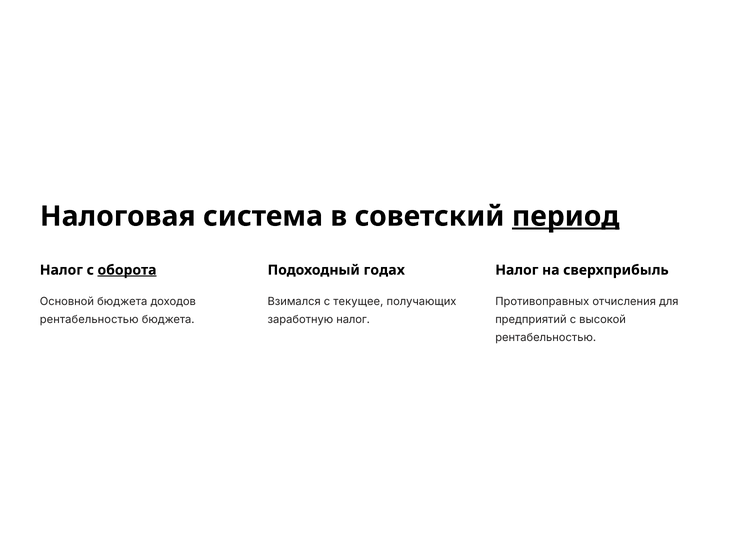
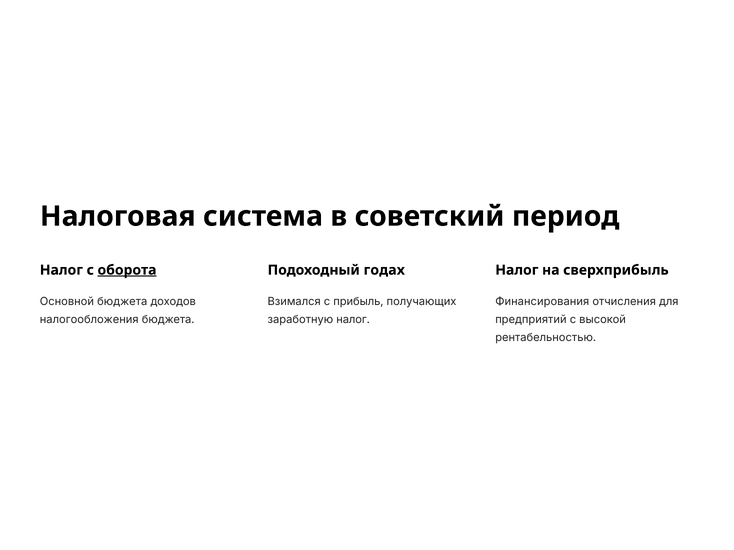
период underline: present -> none
текущее: текущее -> прибыль
Противоправных: Противоправных -> Финансирования
рентабельностью at (89, 320): рентабельностью -> налогообложения
